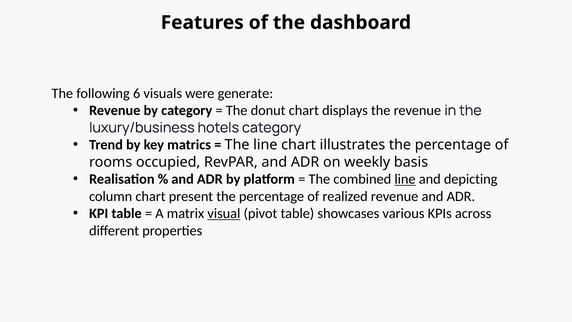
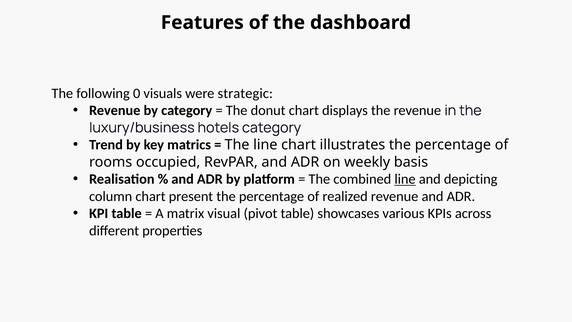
6: 6 -> 0
generate: generate -> strategic
visual underline: present -> none
